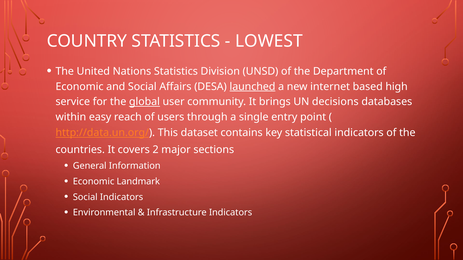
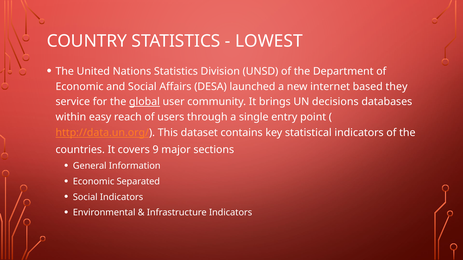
launched underline: present -> none
high: high -> they
2: 2 -> 9
Landmark: Landmark -> Separated
